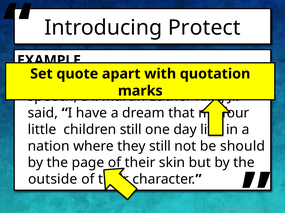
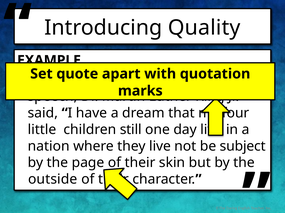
Protect: Protect -> Quality
they still: still -> live
should: should -> subject
